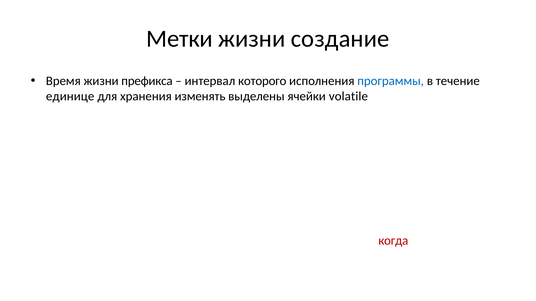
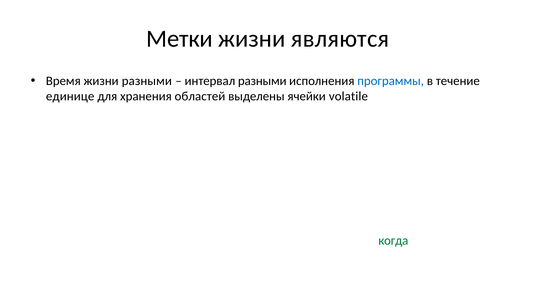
создание: создание -> являются
жизни префикса: префикса -> разными
интервал которого: которого -> разными
изменять: изменять -> областей
когда colour: red -> green
